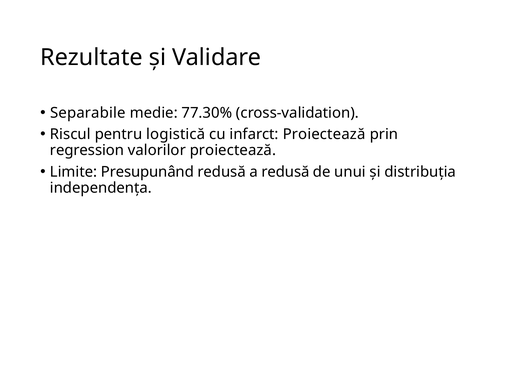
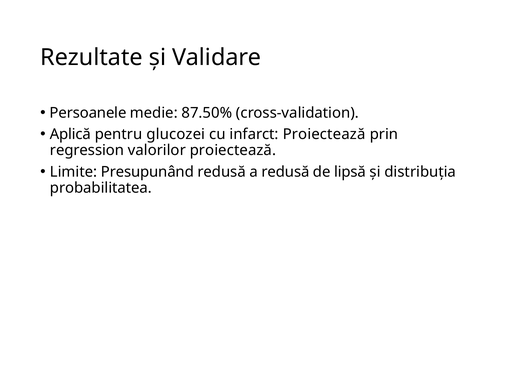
Separabile: Separabile -> Persoanele
77.30%: 77.30% -> 87.50%
Riscul: Riscul -> Aplică
logistică: logistică -> glucozei
unui: unui -> lipsă
independența: independența -> probabilitatea
